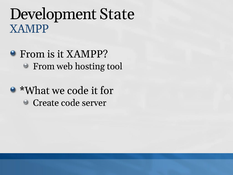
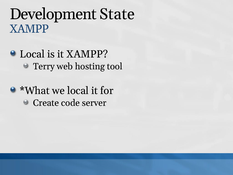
From at (32, 54): From -> Local
From at (44, 66): From -> Terry
we code: code -> local
